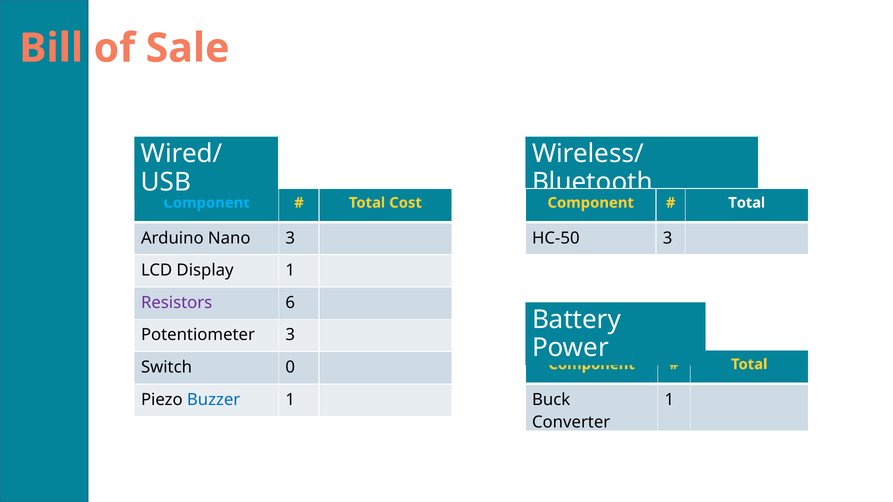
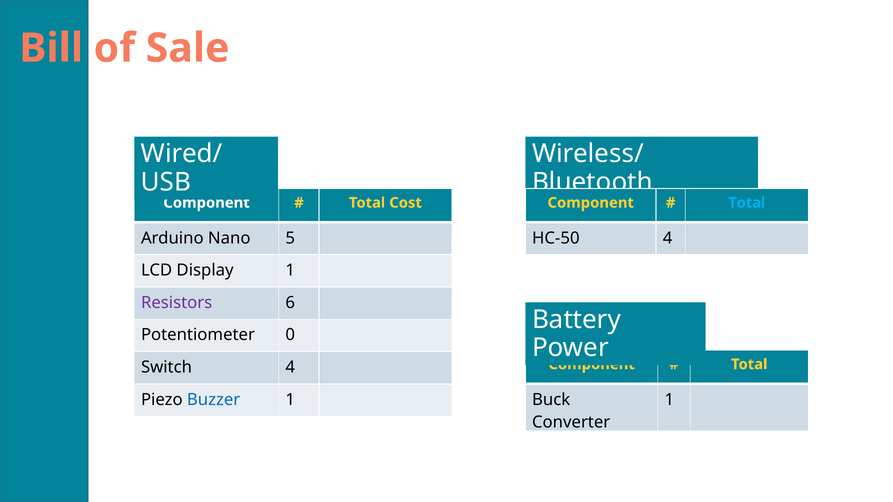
Component at (207, 203) colour: light blue -> white
Total at (747, 203) colour: white -> light blue
Nano 3: 3 -> 5
HC-50 3: 3 -> 4
Potentiometer 3: 3 -> 0
Switch 0: 0 -> 4
